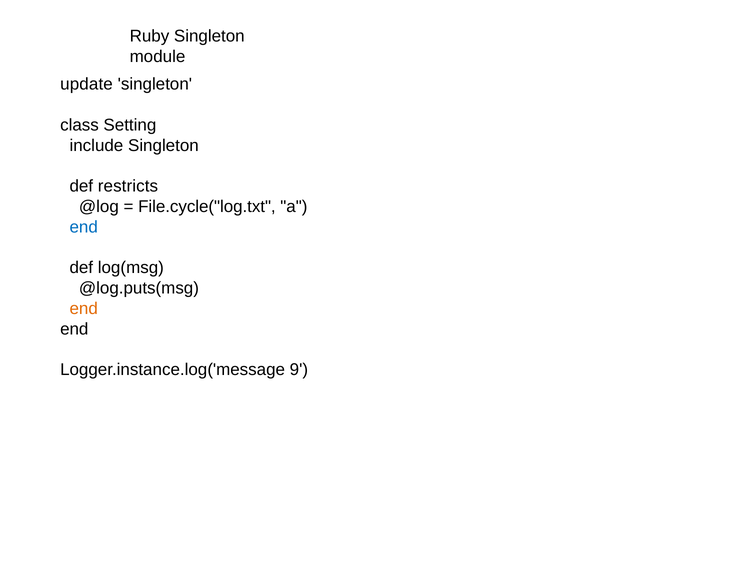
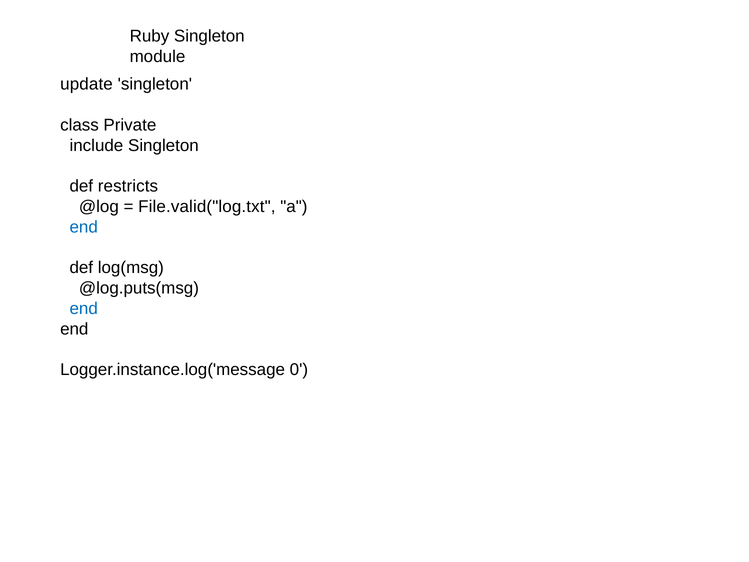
Setting: Setting -> Private
File.cycle("log.txt: File.cycle("log.txt -> File.valid("log.txt
end at (84, 308) colour: orange -> blue
9: 9 -> 0
